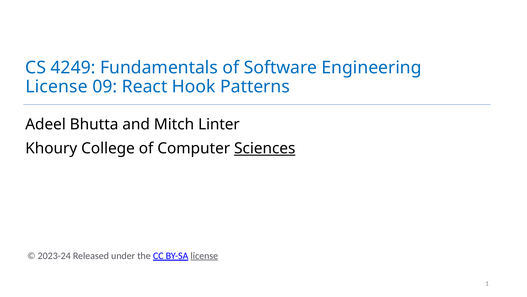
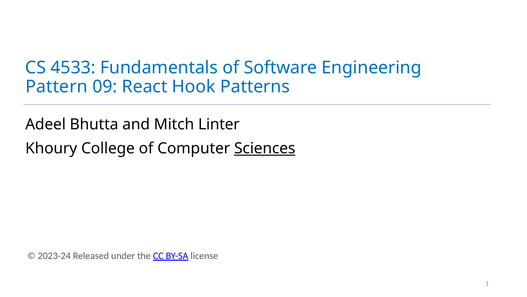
4249: 4249 -> 4533
License at (57, 87): License -> Pattern
license at (204, 255) underline: present -> none
